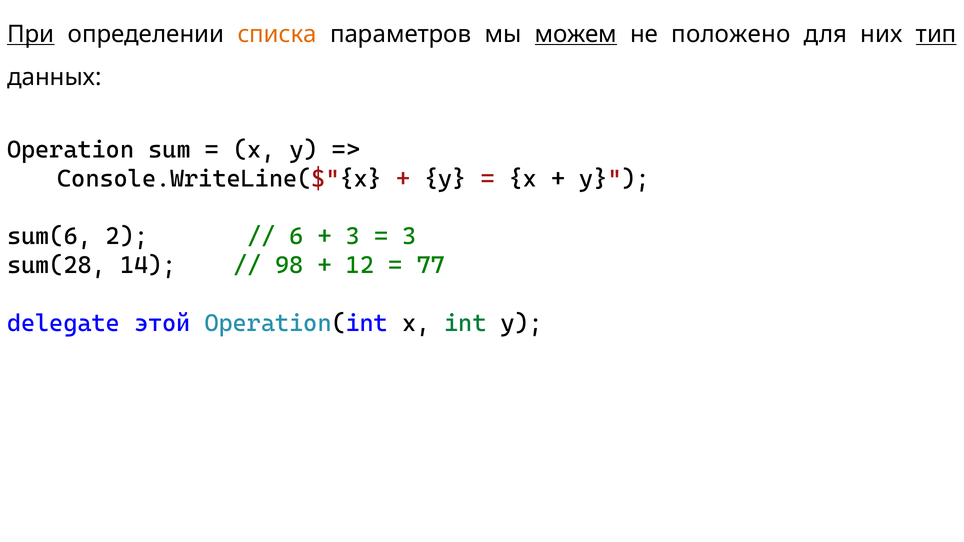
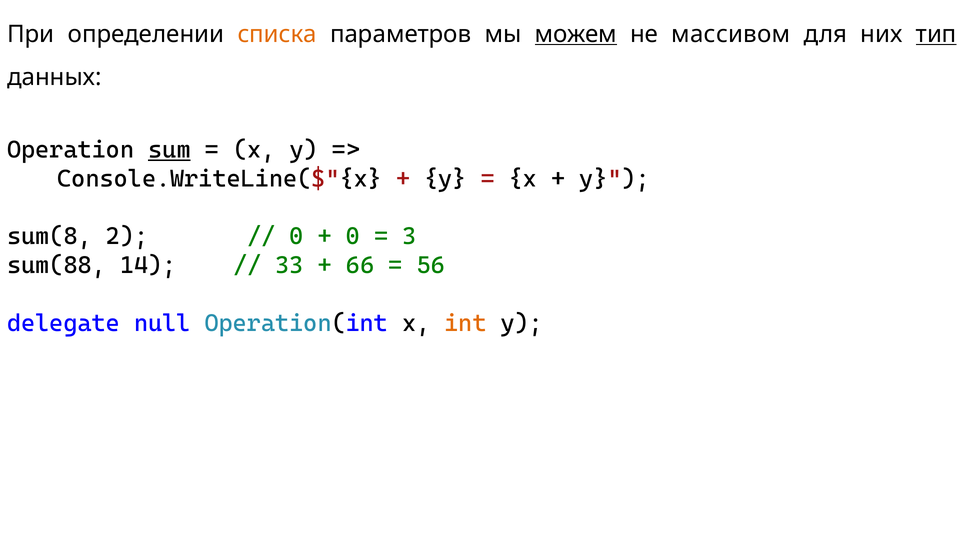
При underline: present -> none
положено: положено -> массивом
sum underline: none -> present
sum(6: sum(6 -> sum(8
6 at (297, 237): 6 -> 0
3 at (353, 237): 3 -> 0
sum(28: sum(28 -> sum(88
98: 98 -> 33
12: 12 -> 66
77: 77 -> 56
этой: этой -> null
int colour: green -> orange
